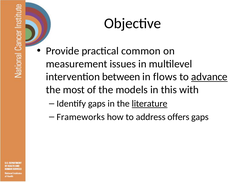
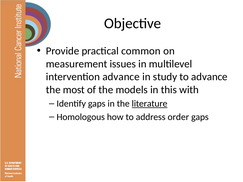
intervention between: between -> advance
flows: flows -> study
advance at (209, 77) underline: present -> none
Frameworks: Frameworks -> Homologous
offers: offers -> order
